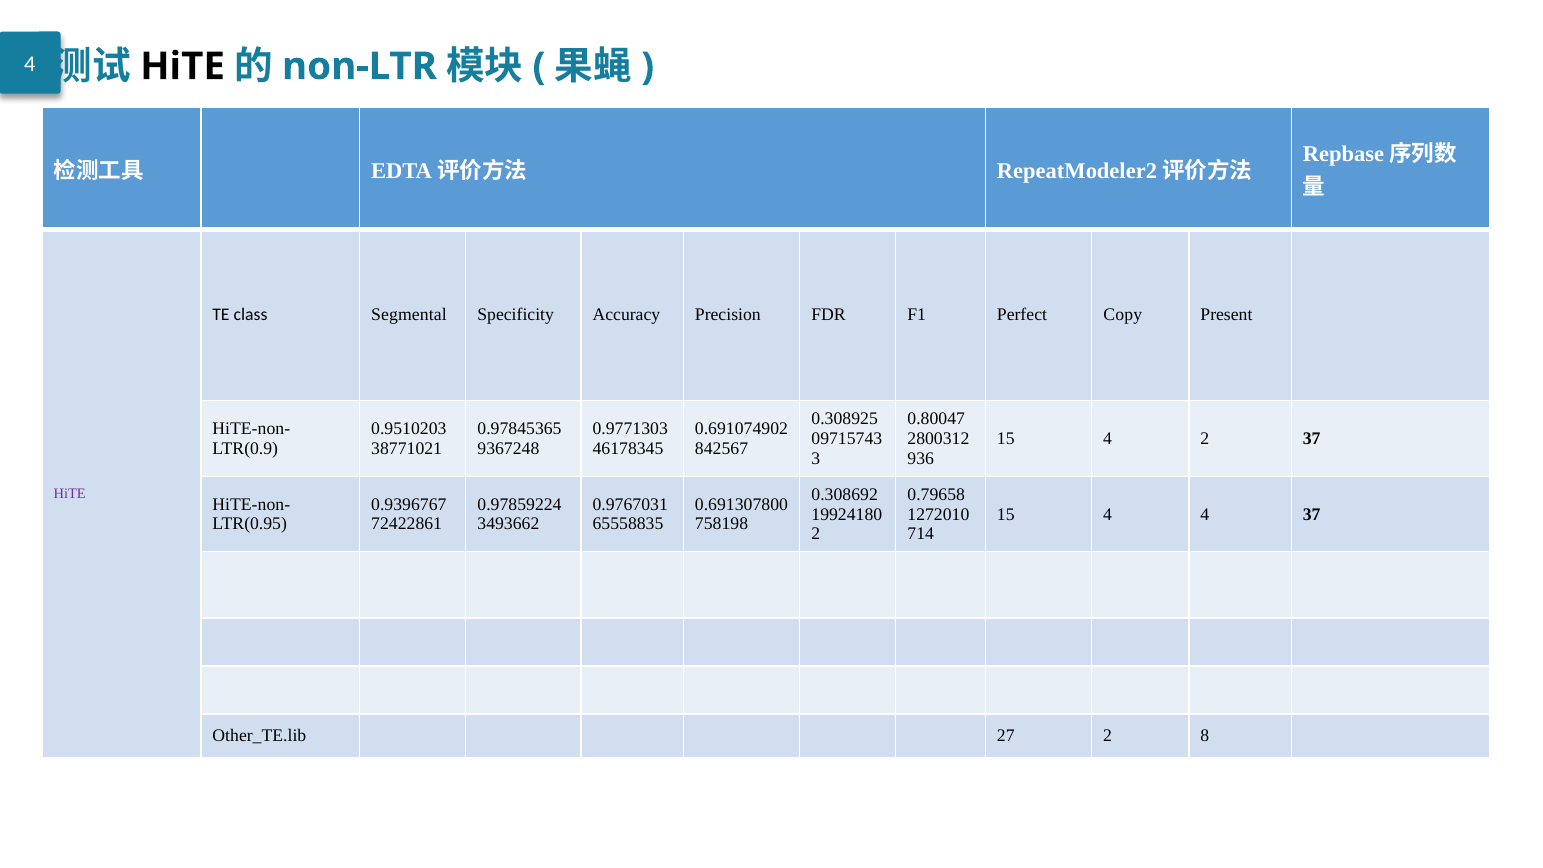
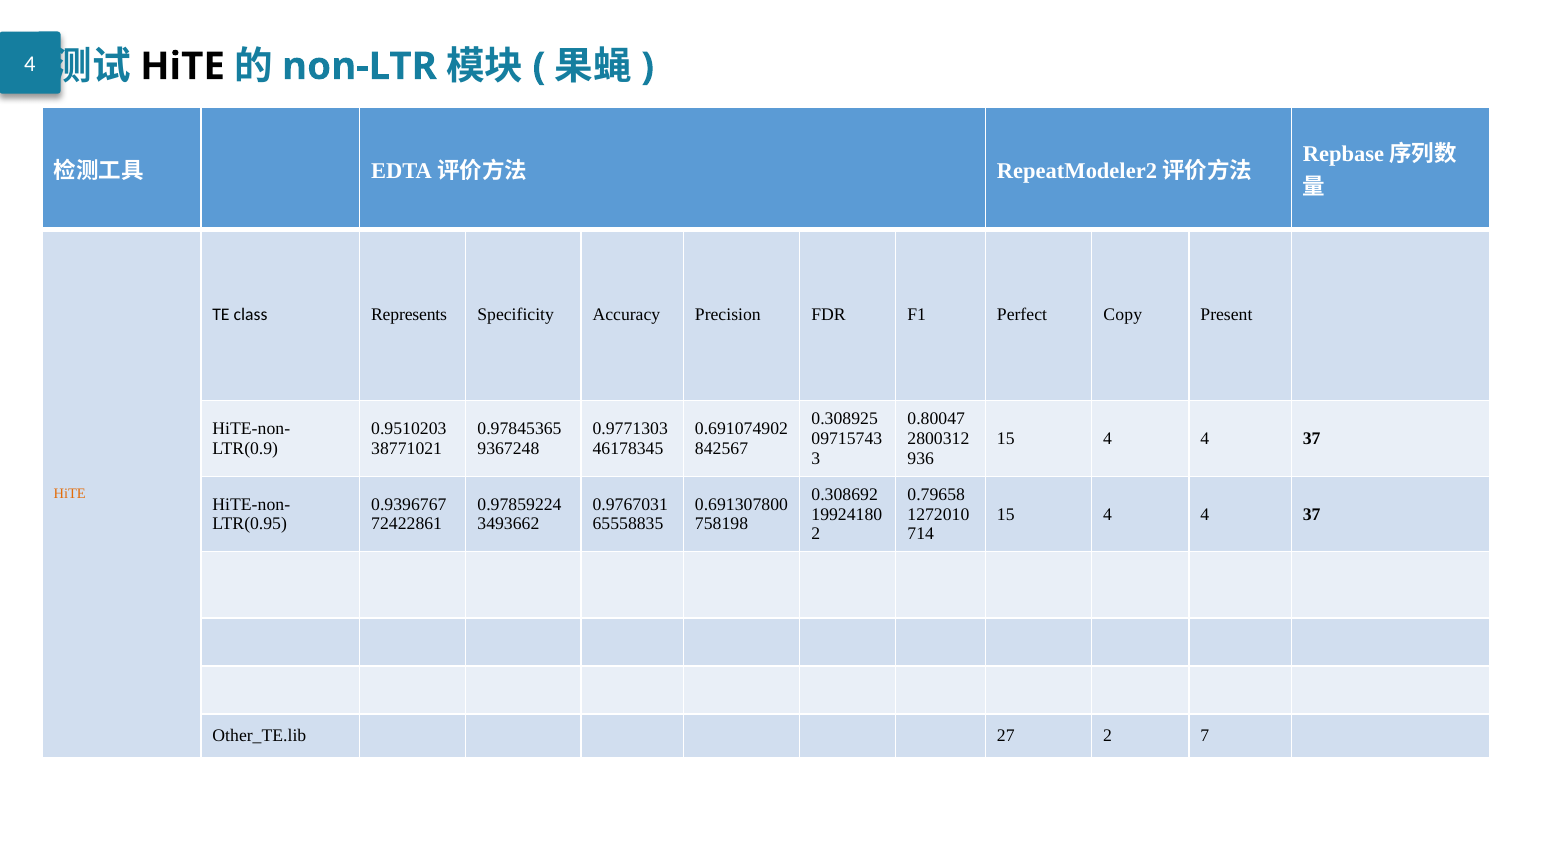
Segmental: Segmental -> Represents
2 at (1205, 438): 2 -> 4
HiTE at (70, 494) colour: purple -> orange
8: 8 -> 7
